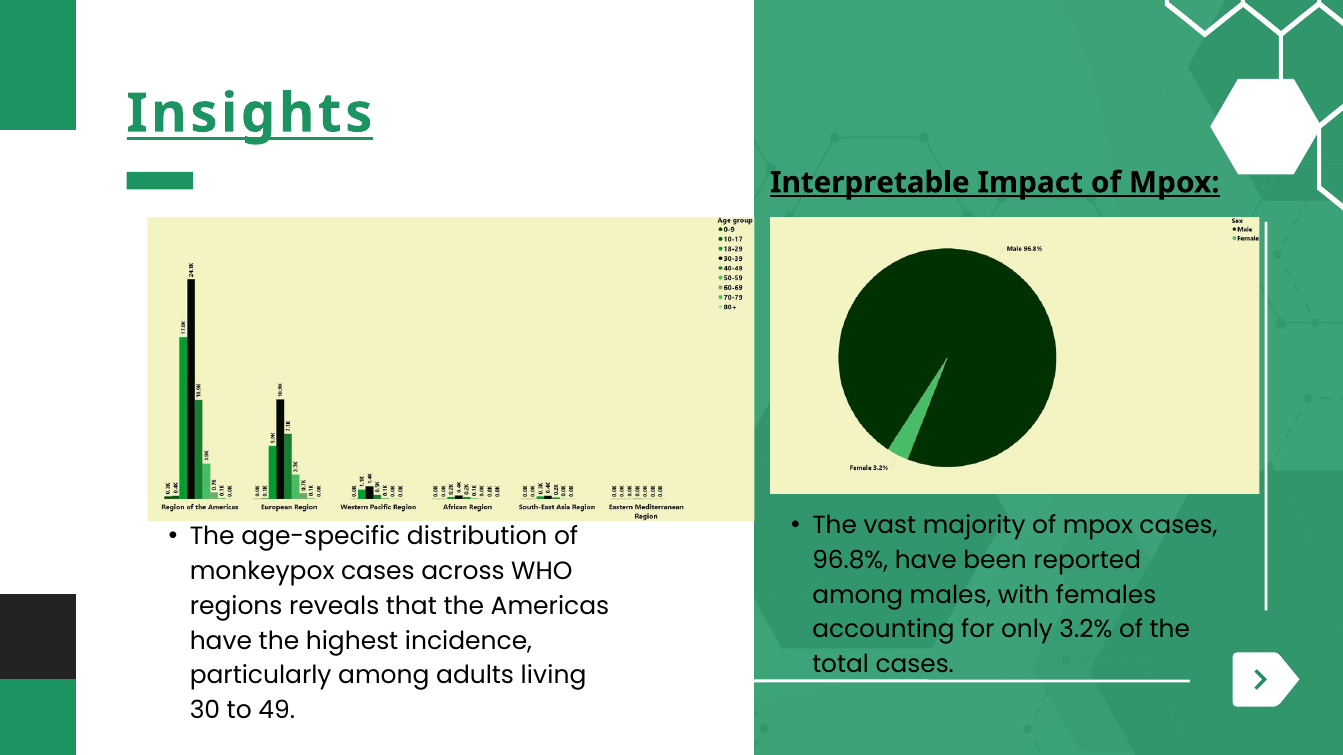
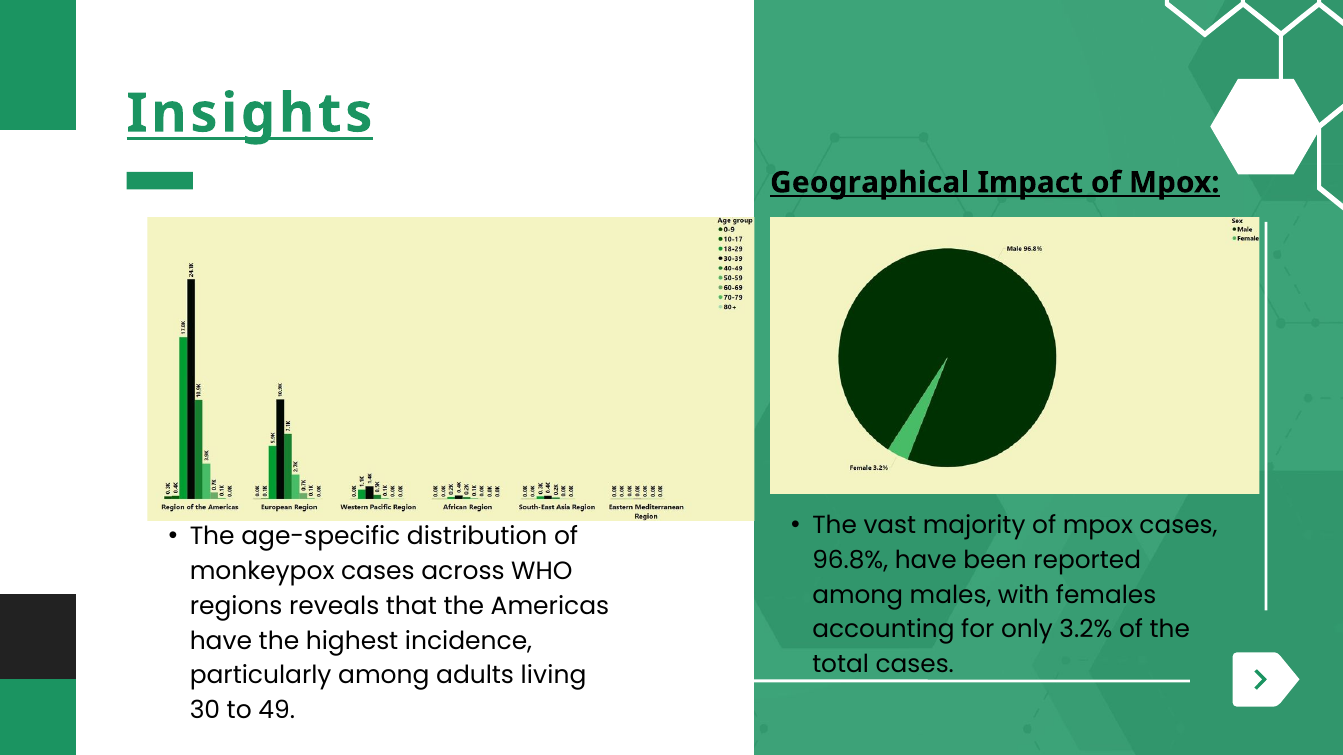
Interpretable: Interpretable -> Geographical
